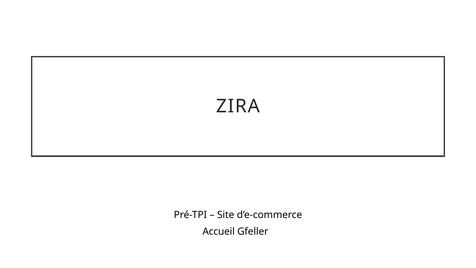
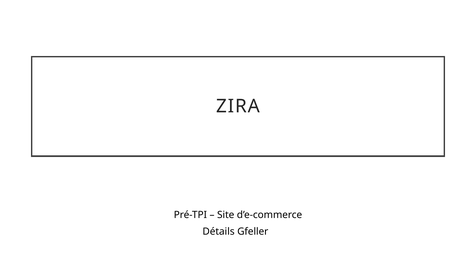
Accueil: Accueil -> Détails
